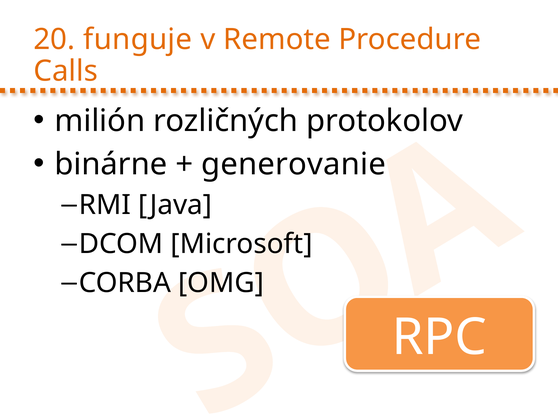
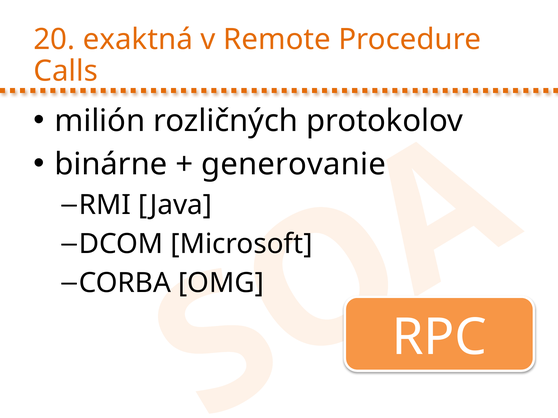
funguje: funguje -> exaktná
